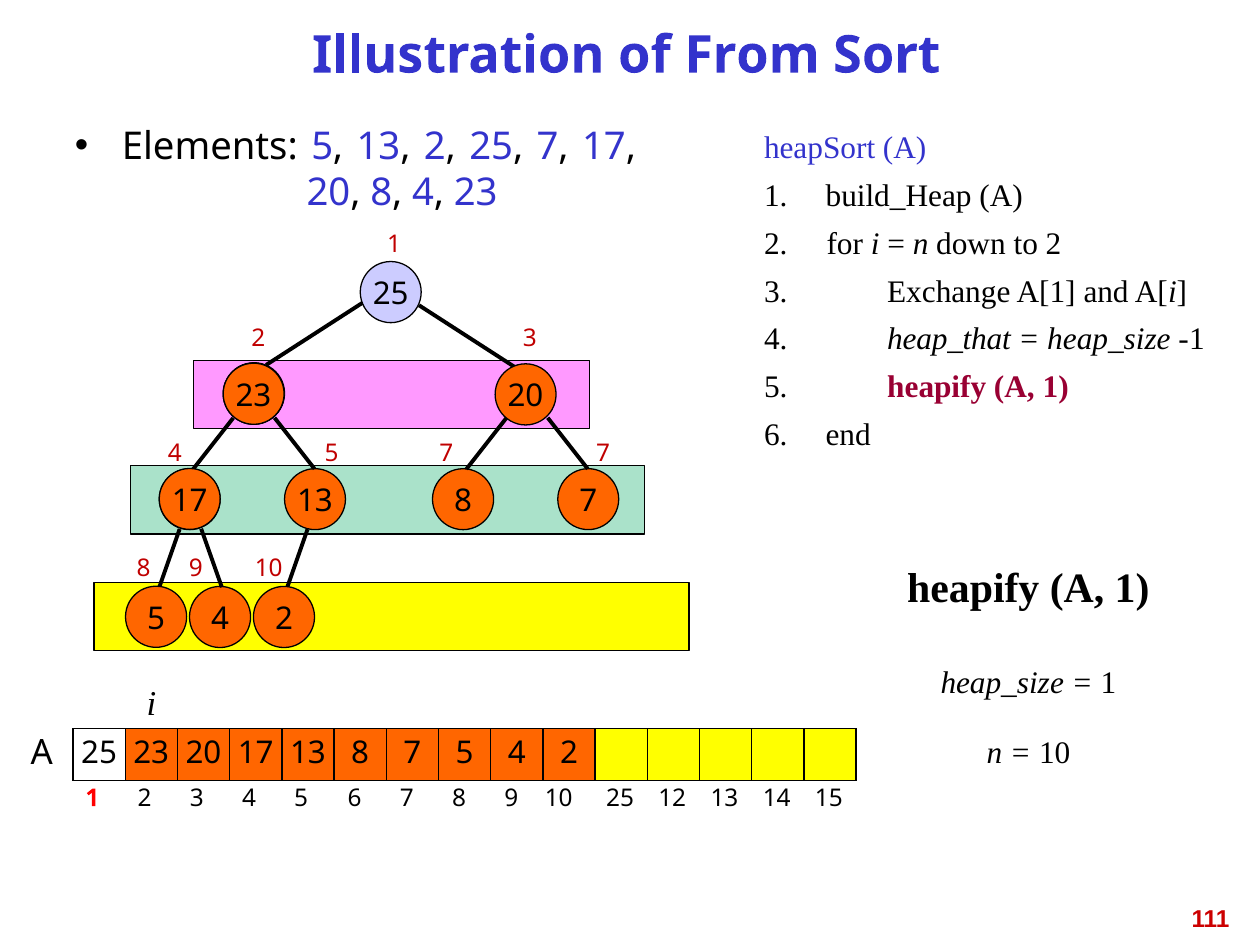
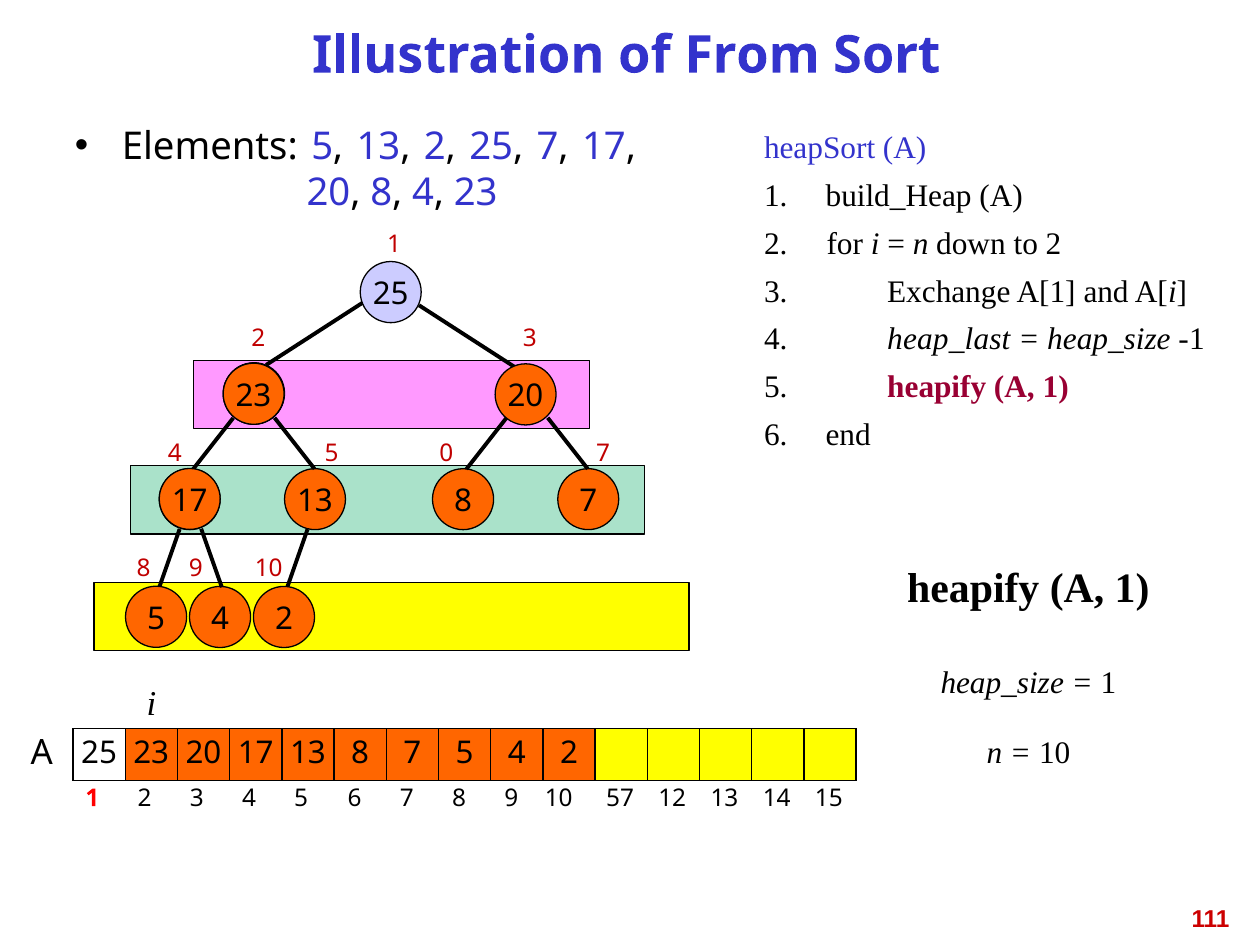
heap_that: heap_that -> heap_last
7 at (446, 453): 7 -> 0
10 25: 25 -> 57
